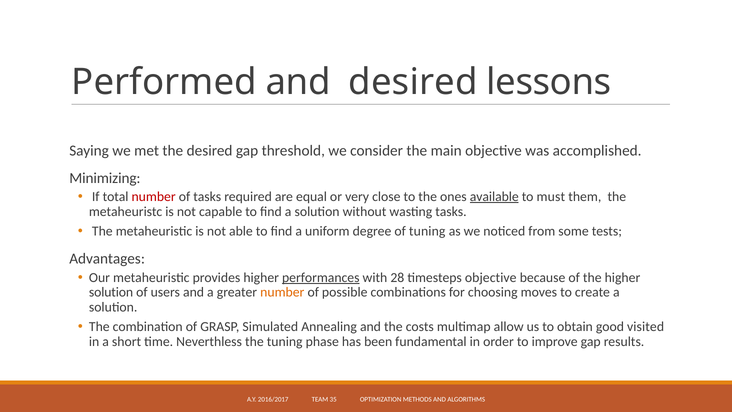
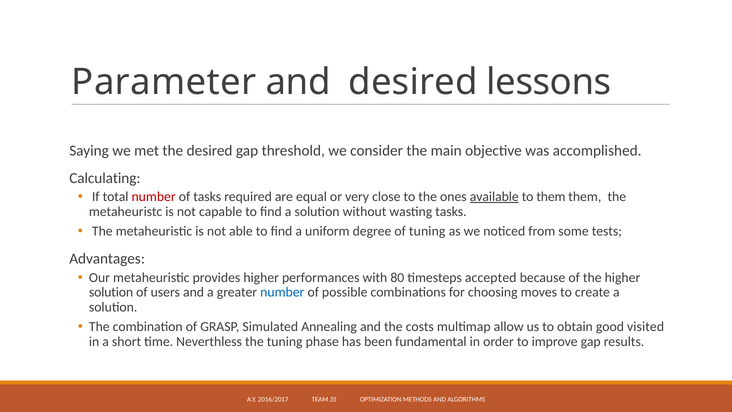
Performed: Performed -> Parameter
Minimizing: Minimizing -> Calculating
to must: must -> them
performances underline: present -> none
28: 28 -> 80
timesteps objective: objective -> accepted
number at (282, 292) colour: orange -> blue
